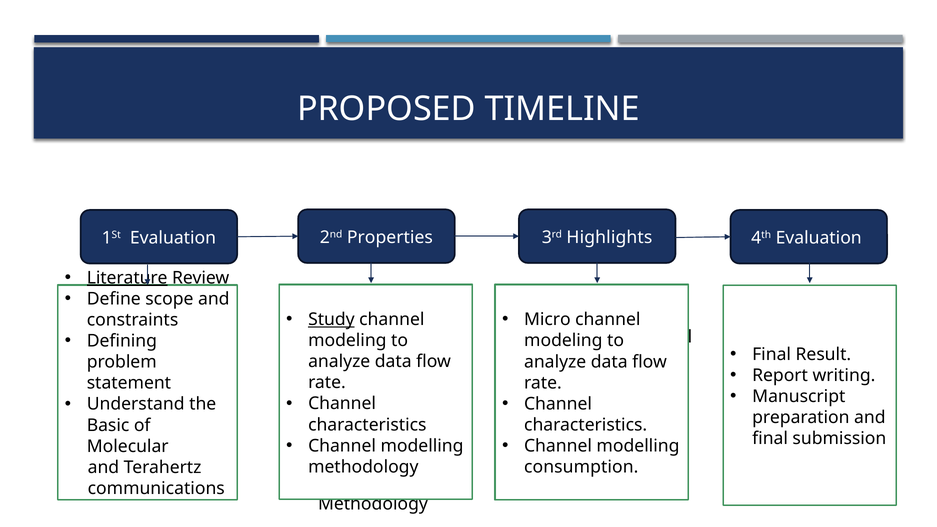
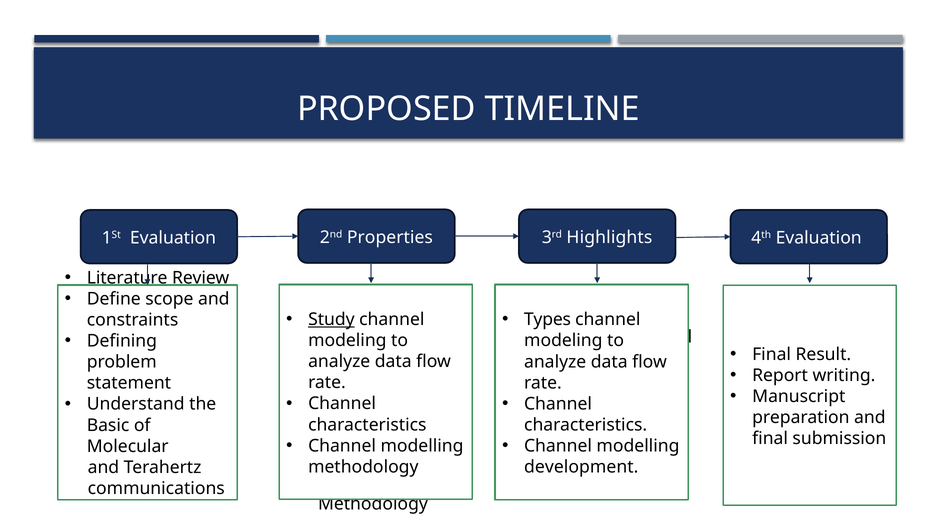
Literature at (127, 278) underline: present -> none
Micro: Micro -> Types
consumption: consumption -> development
